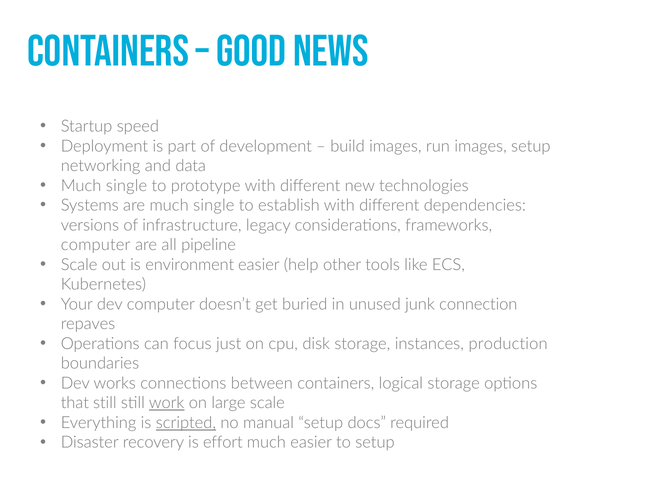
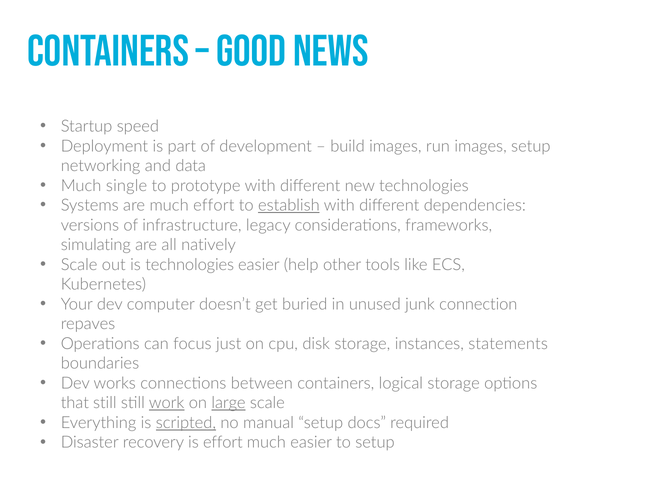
are much single: single -> effort
establish underline: none -> present
computer at (96, 245): computer -> simulating
pipeline: pipeline -> natively
is environment: environment -> technologies
production: production -> statements
large underline: none -> present
